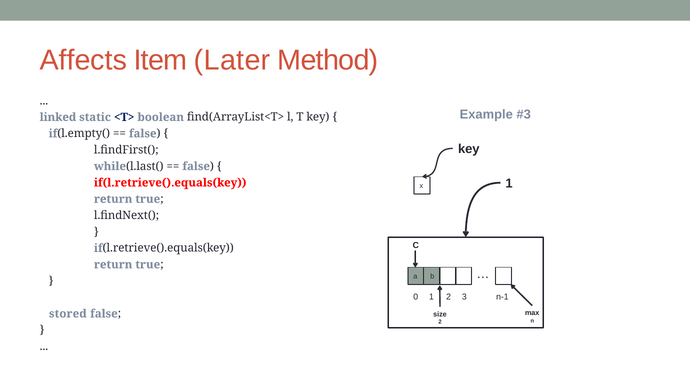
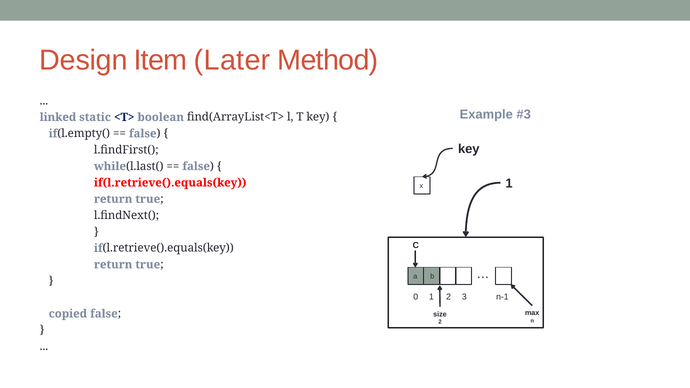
Affects: Affects -> Design
stored: stored -> copied
